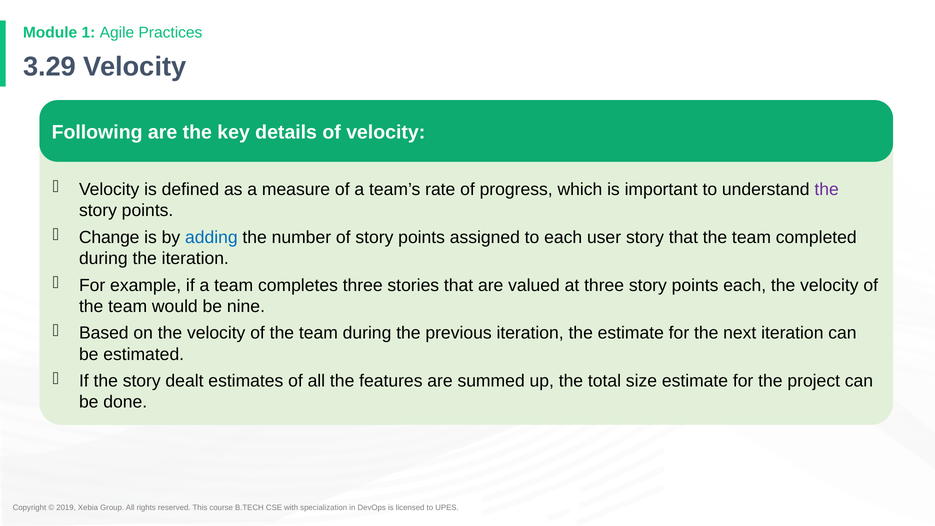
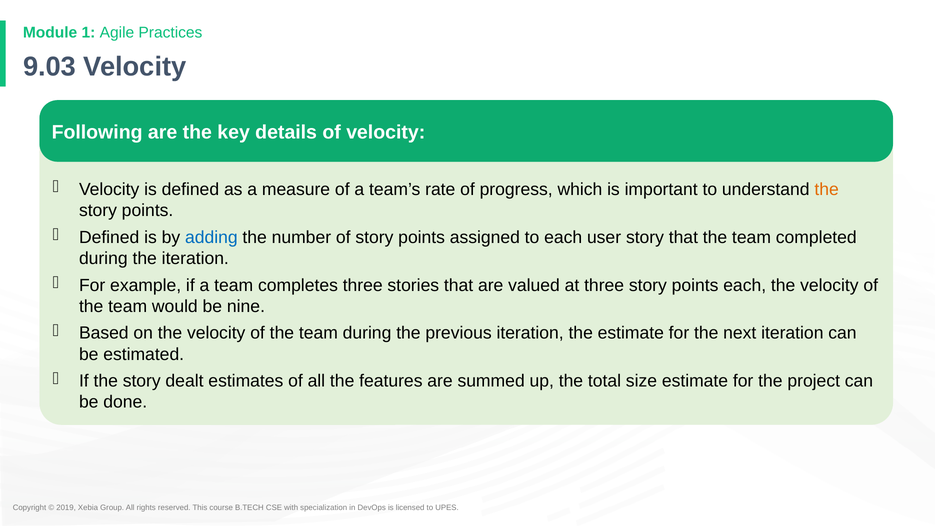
3.29: 3.29 -> 9.03
the at (827, 189) colour: purple -> orange
Change at (109, 237): Change -> Defined
